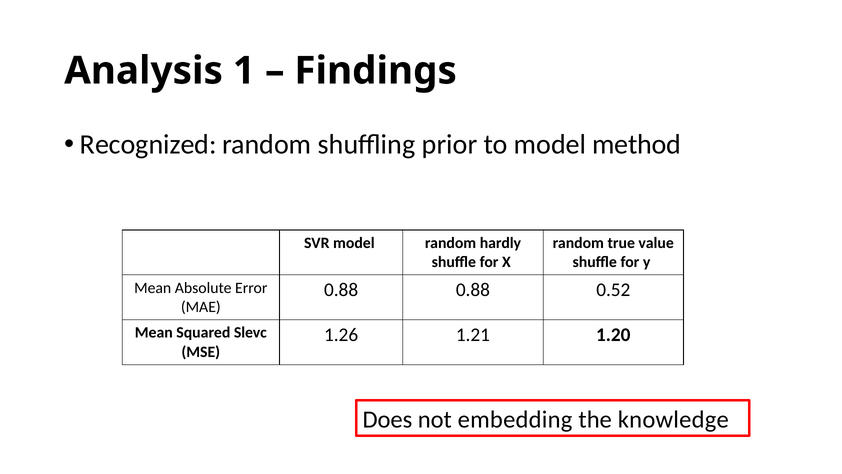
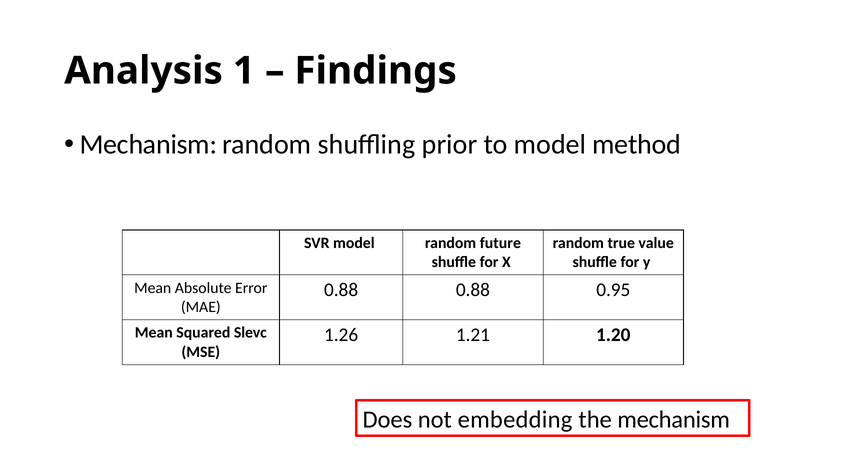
Recognized at (148, 144): Recognized -> Mechanism
hardly: hardly -> future
0.52: 0.52 -> 0.95
the knowledge: knowledge -> mechanism
